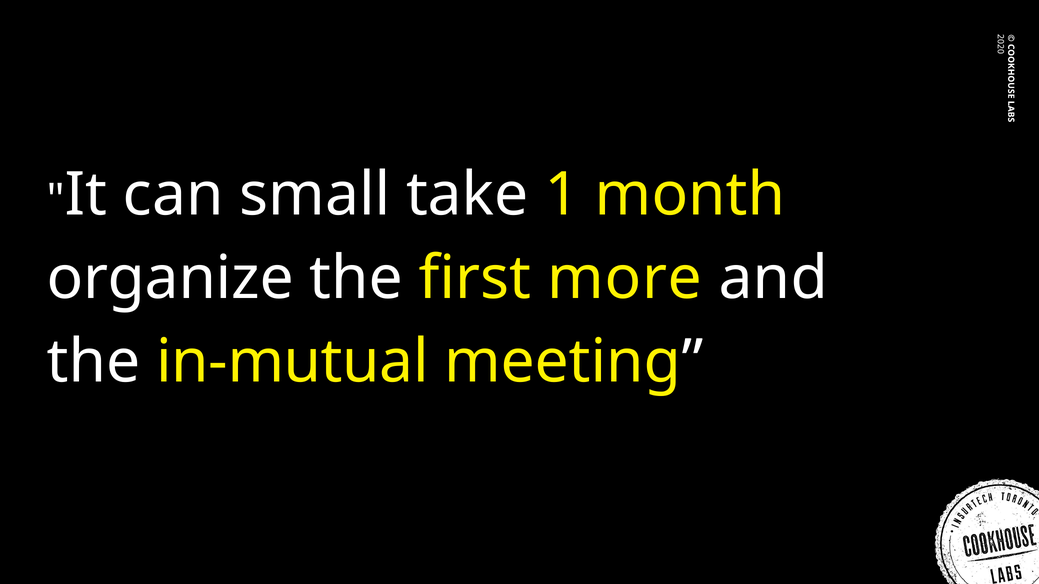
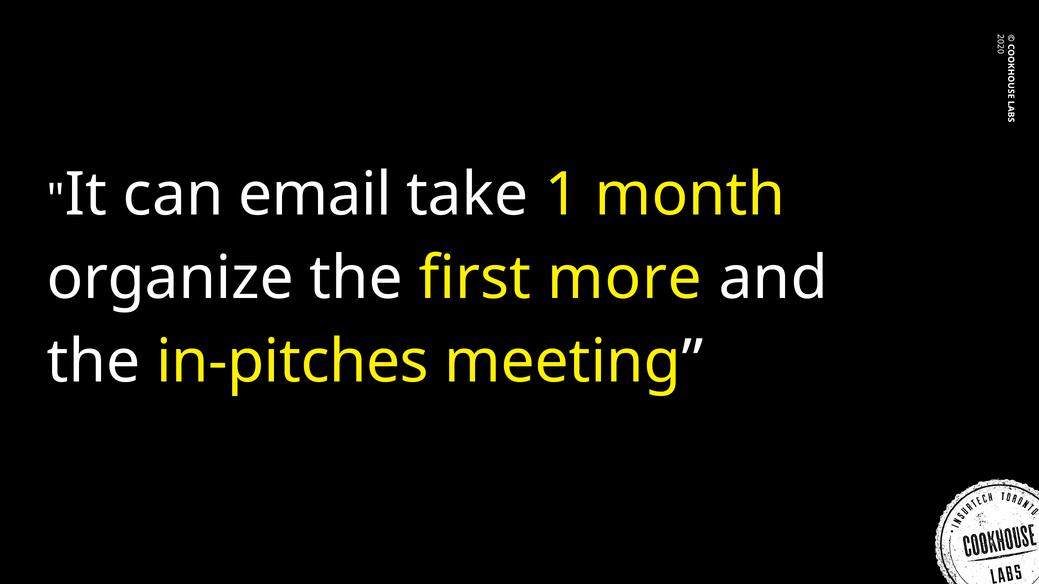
small: small -> email
in-mutual: in-mutual -> in-pitches
